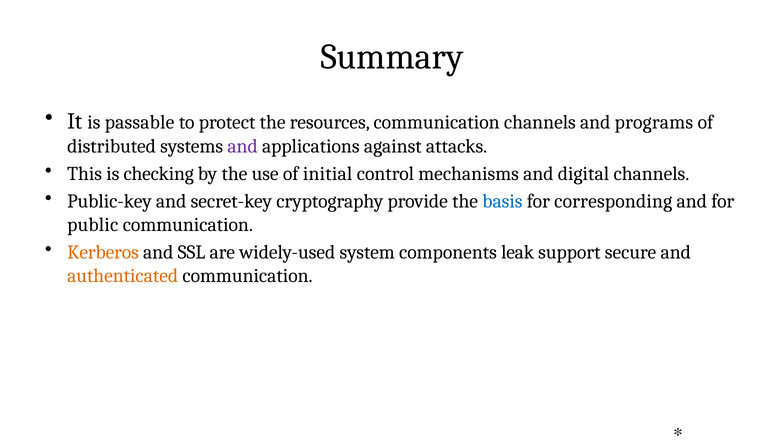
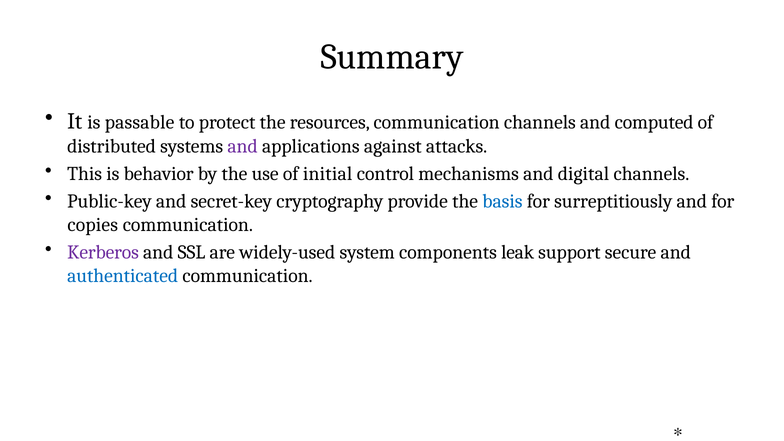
programs: programs -> computed
checking: checking -> behavior
corresponding: corresponding -> surreptitiously
public: public -> copies
Kerberos colour: orange -> purple
authenticated colour: orange -> blue
